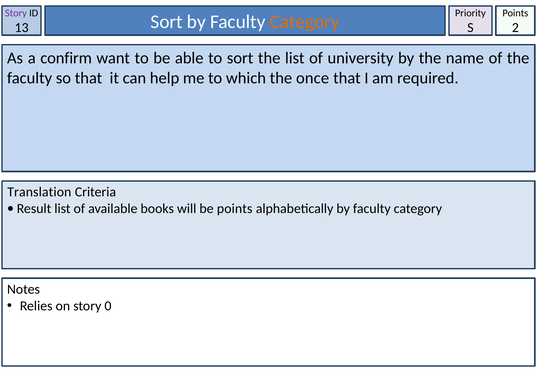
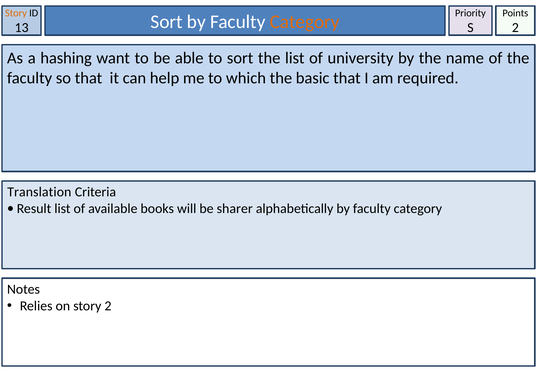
Story at (16, 13) colour: purple -> orange
confirm: confirm -> hashing
once: once -> basic
be points: points -> sharer
story 0: 0 -> 2
